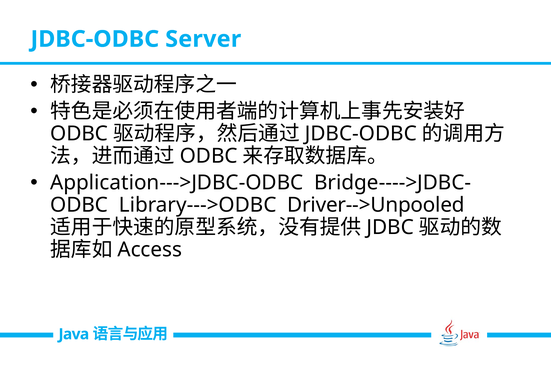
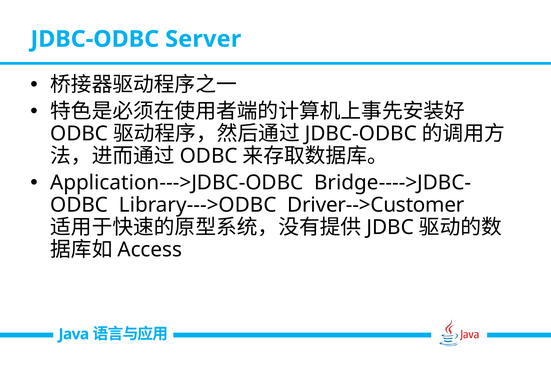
Driver-->Unpooled: Driver-->Unpooled -> Driver-->Customer
